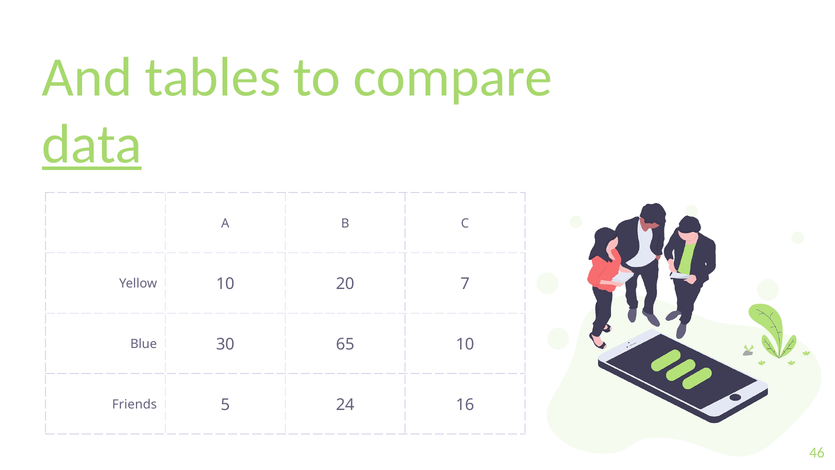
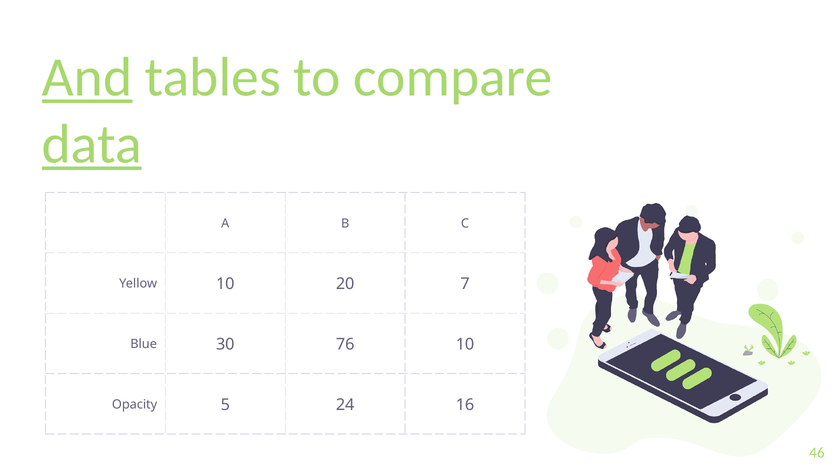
And underline: none -> present
65: 65 -> 76
Friends: Friends -> Opacity
